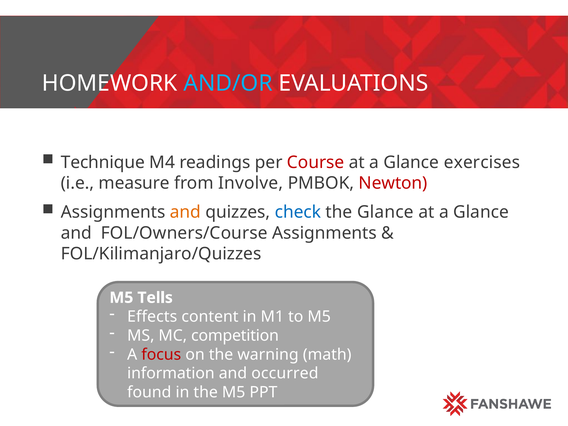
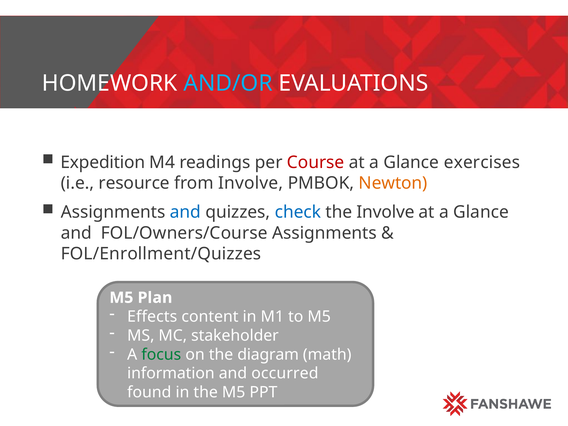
Technique: Technique -> Expedition
measure: measure -> resource
Newton colour: red -> orange
and at (185, 212) colour: orange -> blue
the Glance: Glance -> Involve
FOL/Kilimanjaro/Quizzes: FOL/Kilimanjaro/Quizzes -> FOL/Enrollment/Quizzes
Tells: Tells -> Plan
competition: competition -> stakeholder
focus colour: red -> green
warning: warning -> diagram
